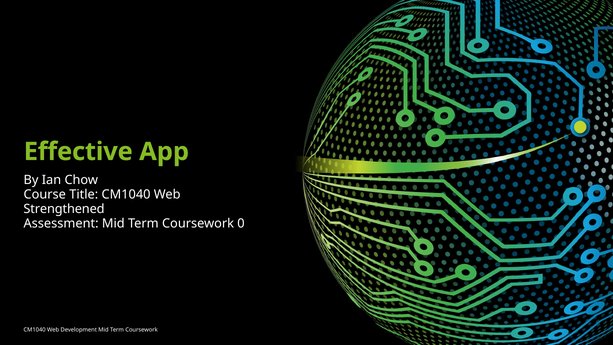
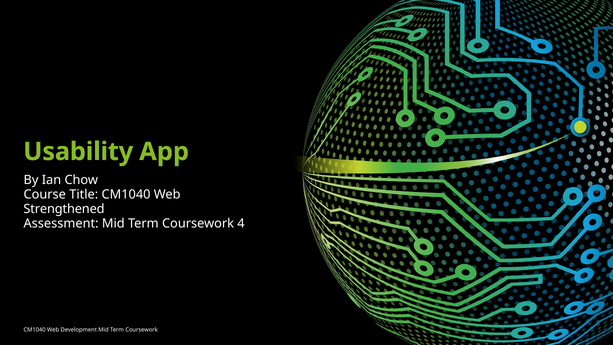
Effective: Effective -> Usability
0: 0 -> 4
